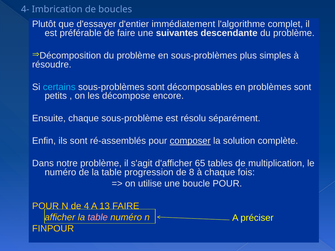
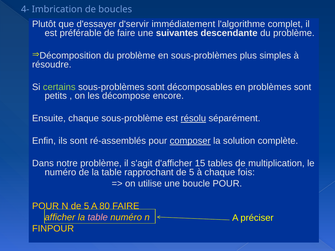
d'entier: d'entier -> d'servir
certains colour: light blue -> light green
résolu underline: none -> present
65: 65 -> 15
progression: progression -> rapprochant
8 at (192, 172): 8 -> 5
N de 4: 4 -> 5
13: 13 -> 80
